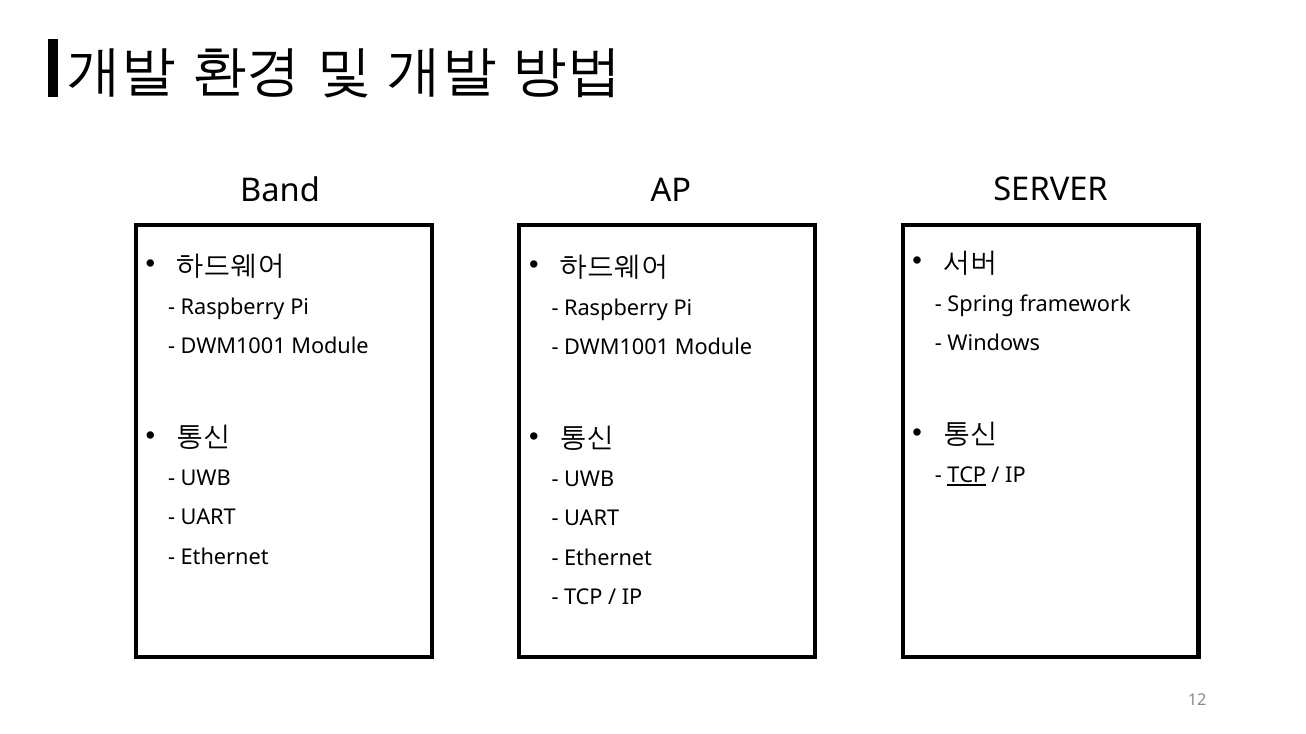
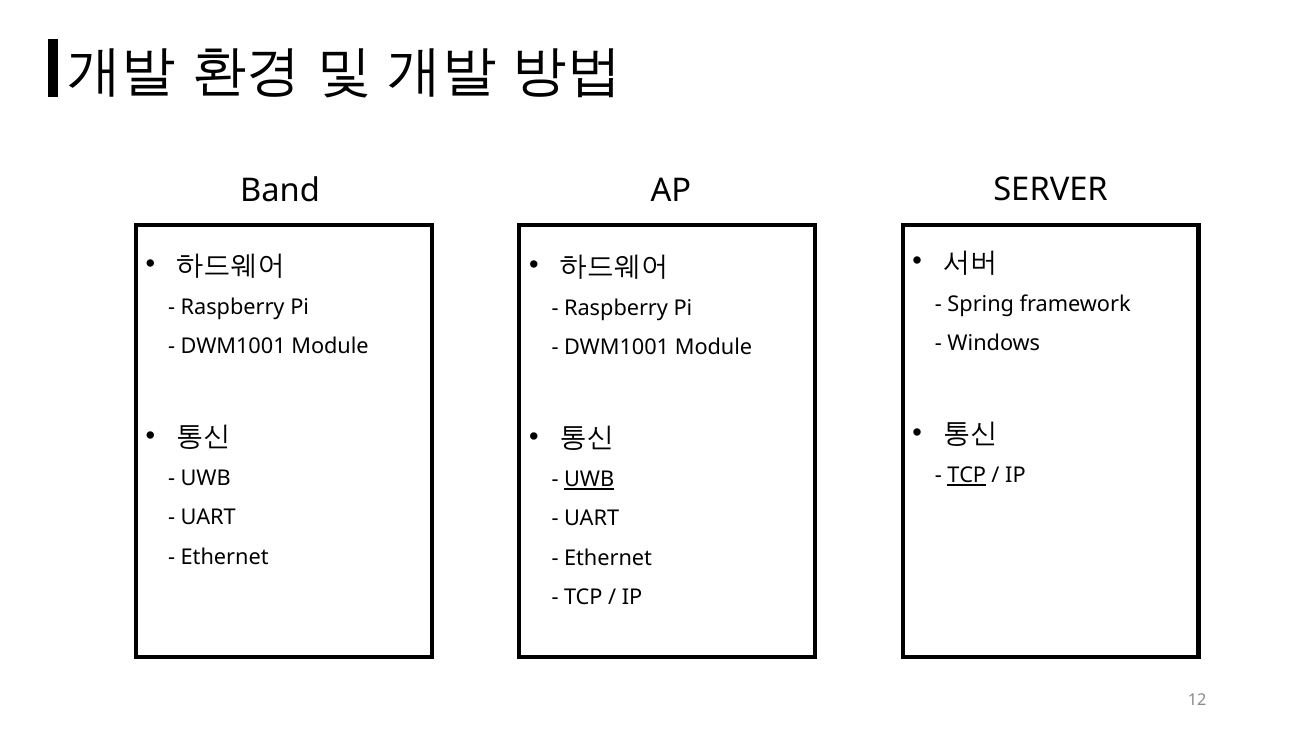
UWB at (589, 480) underline: none -> present
